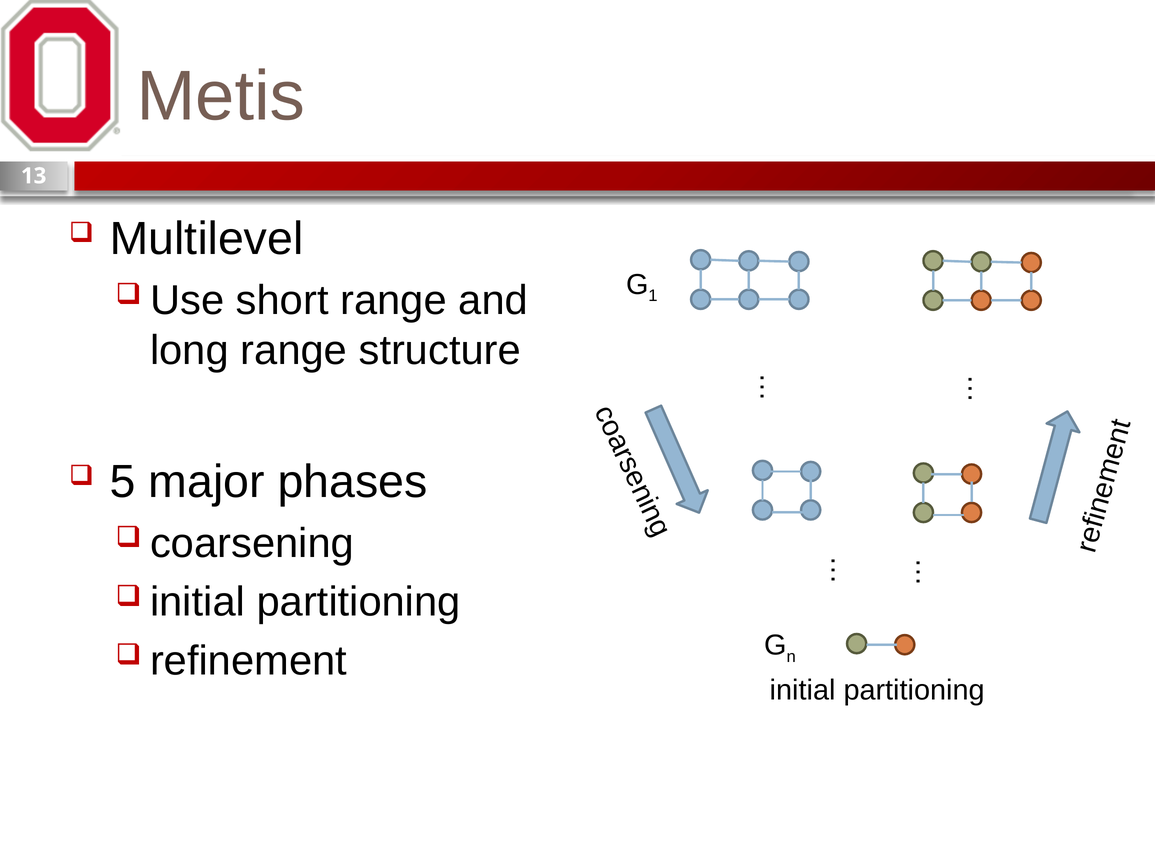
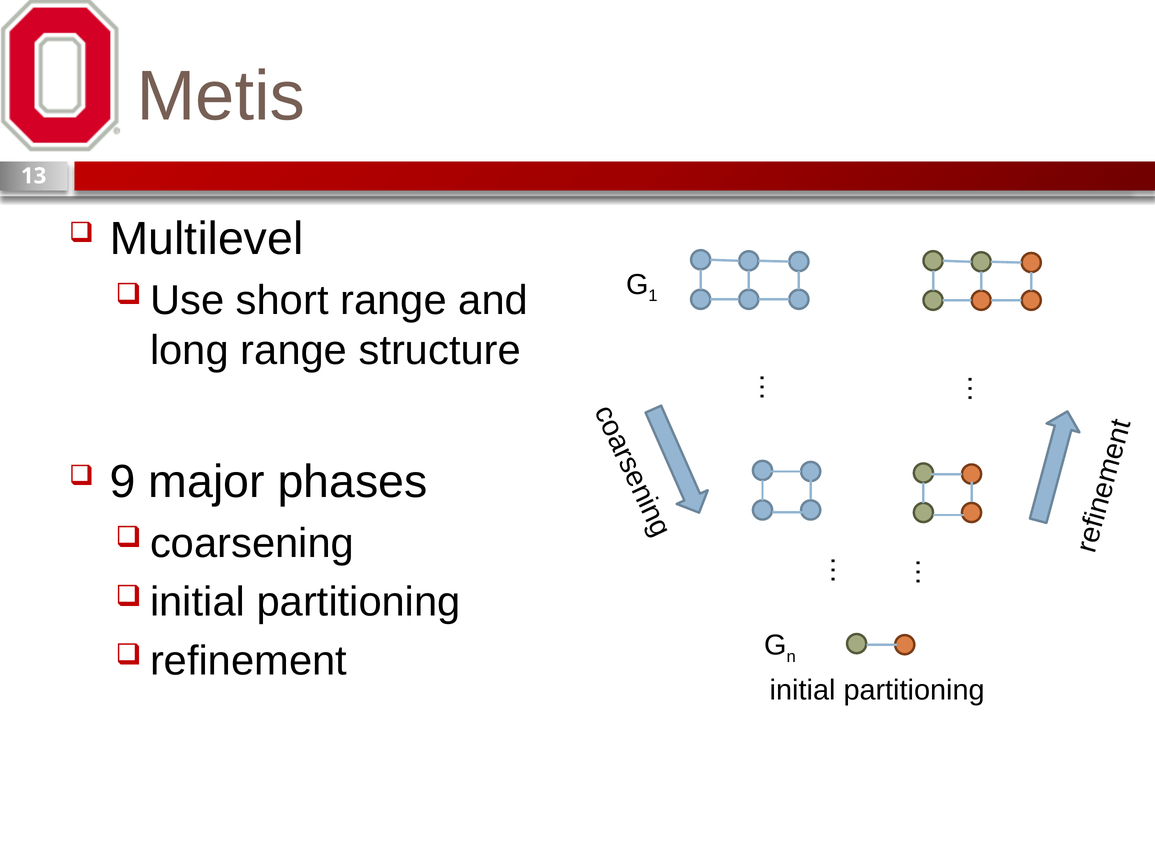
5: 5 -> 9
